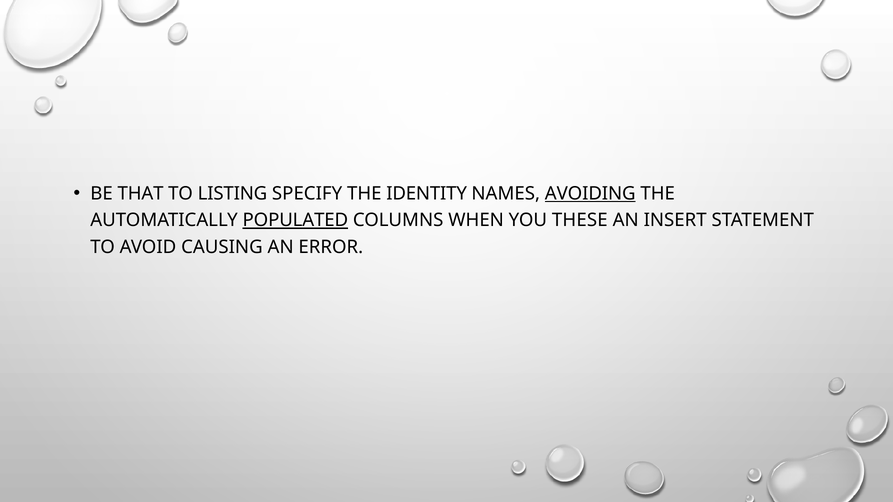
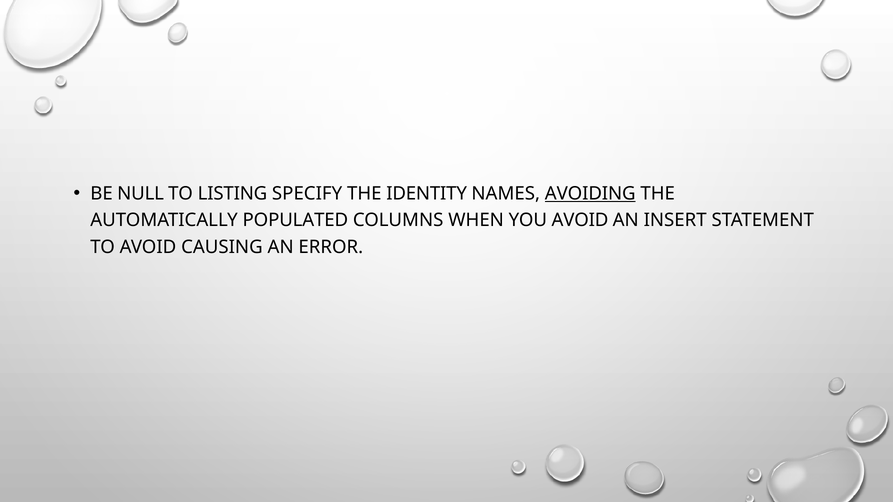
THAT: THAT -> NULL
POPULATED underline: present -> none
YOU THESE: THESE -> AVOID
